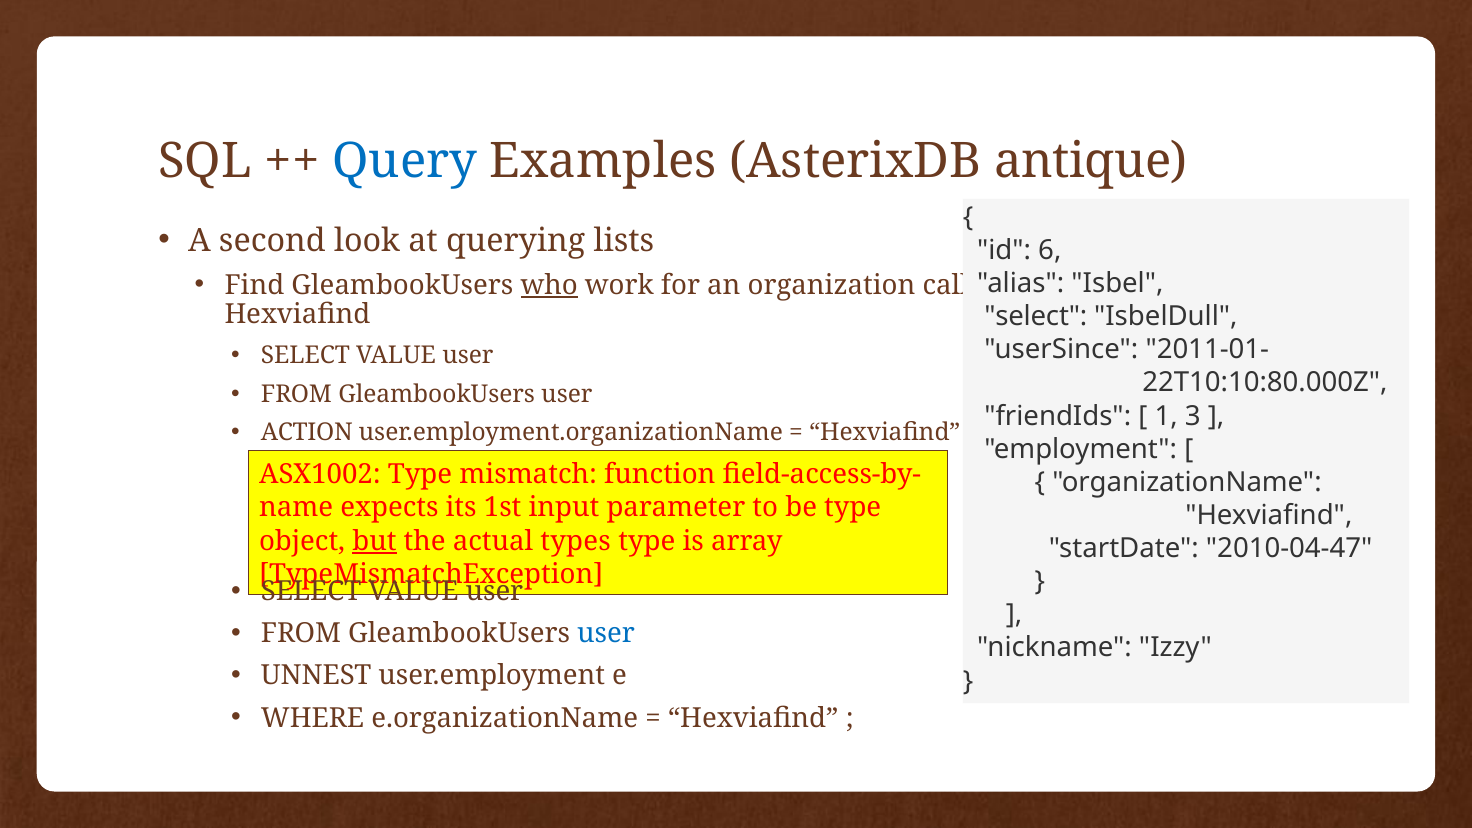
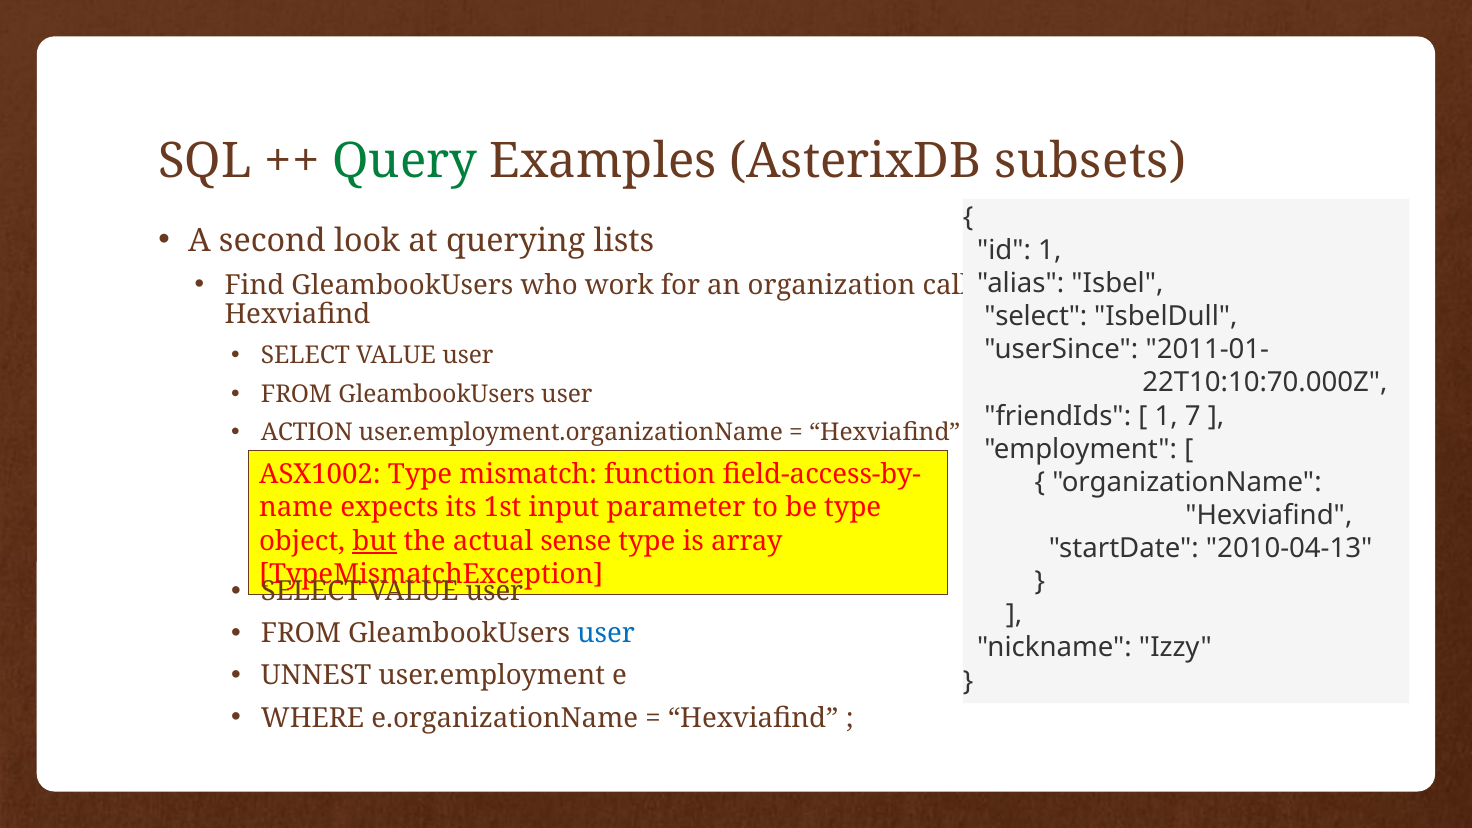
Query colour: blue -> green
antique: antique -> subsets
id 6: 6 -> 1
who underline: present -> none
22T10:10:80.000Z: 22T10:10:80.000Z -> 22T10:10:70.000Z
3: 3 -> 7
types: types -> sense
2010-04-47: 2010-04-47 -> 2010-04-13
